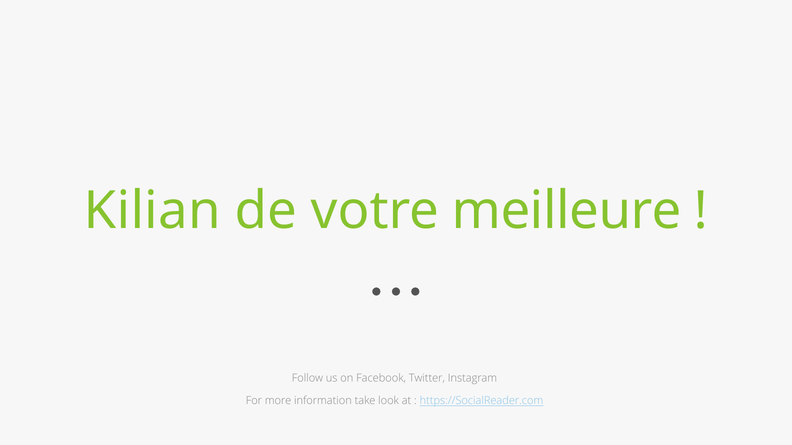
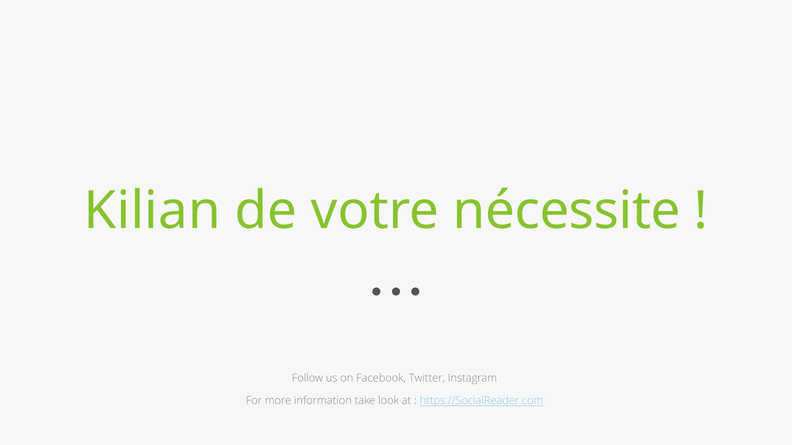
meilleure: meilleure -> nécessite
